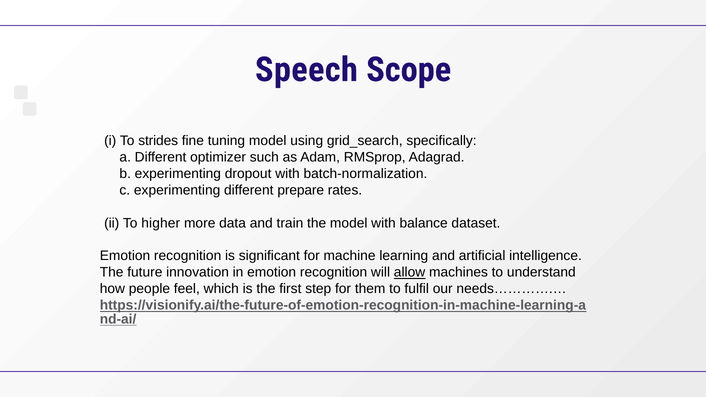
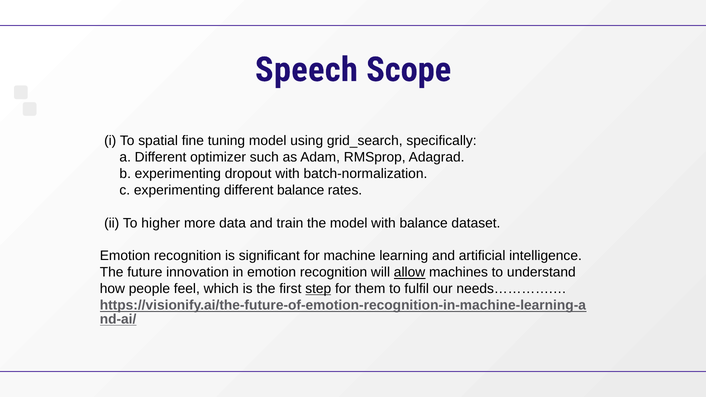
strides: strides -> spatial
different prepare: prepare -> balance
step underline: none -> present
